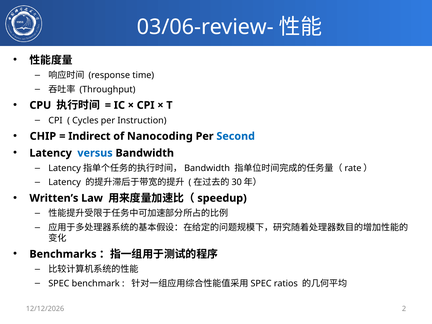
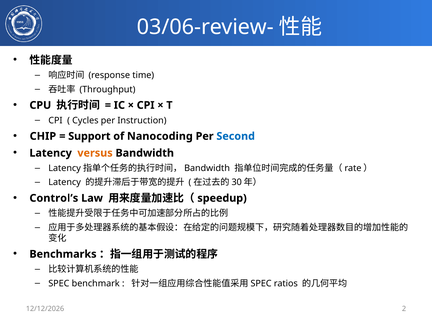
Indirect: Indirect -> Support
versus colour: blue -> orange
Written’s: Written’s -> Control’s
